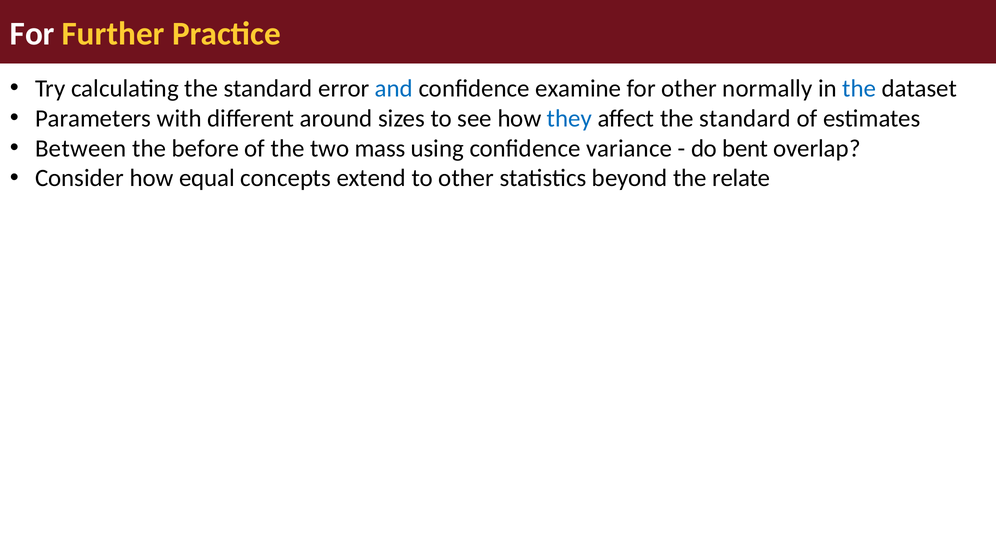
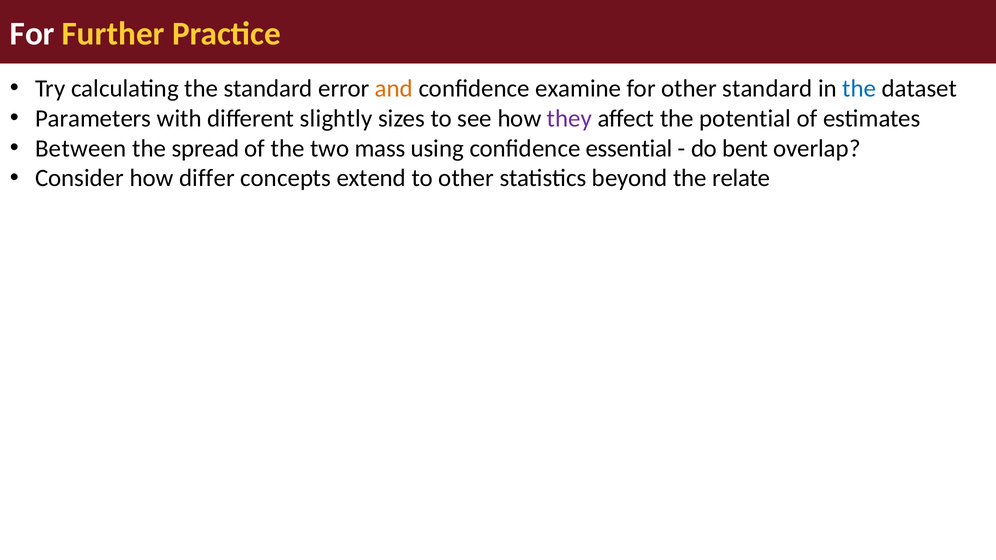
and colour: blue -> orange
other normally: normally -> standard
around: around -> slightly
they colour: blue -> purple
affect the standard: standard -> potential
before: before -> spread
variance: variance -> essential
equal: equal -> differ
